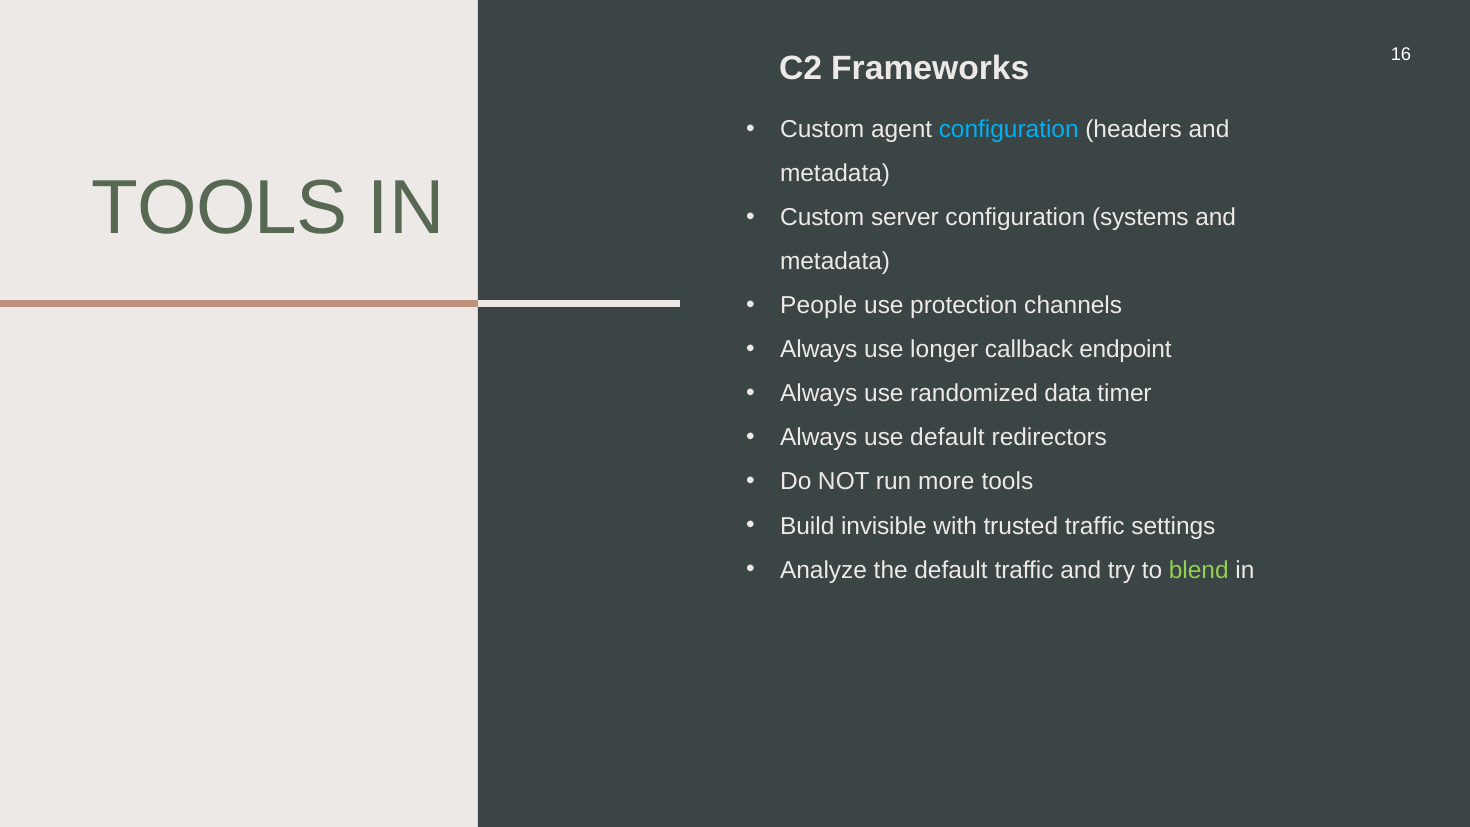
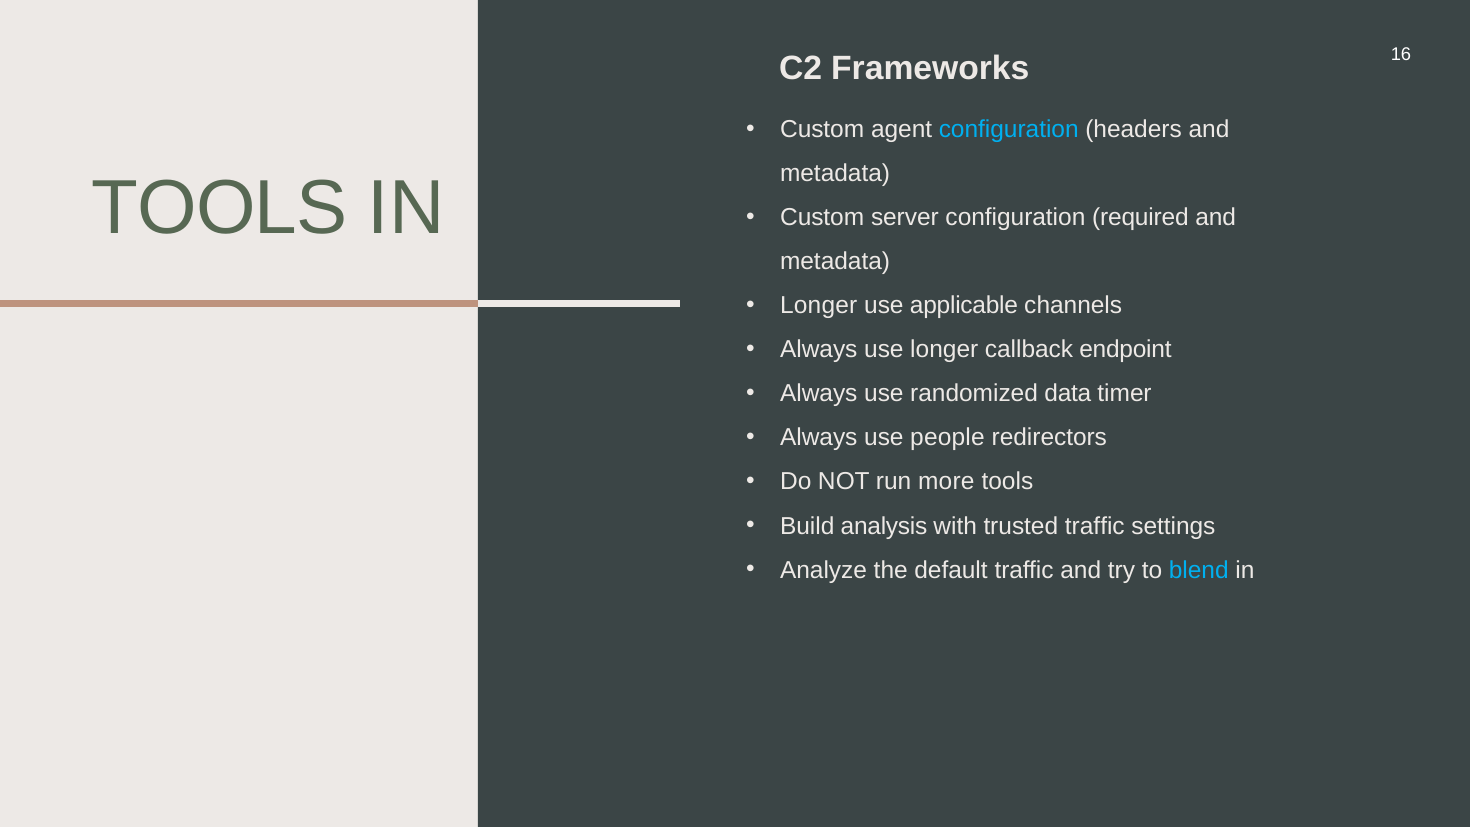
systems: systems -> required
People at (819, 306): People -> Longer
protection: protection -> applicable
use default: default -> people
invisible: invisible -> analysis
blend colour: light green -> light blue
